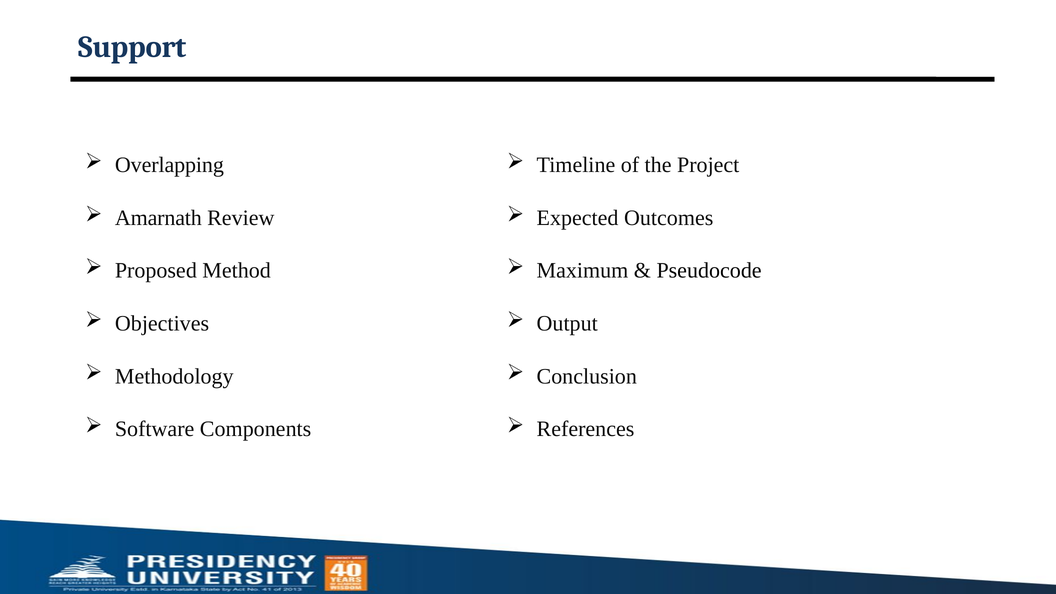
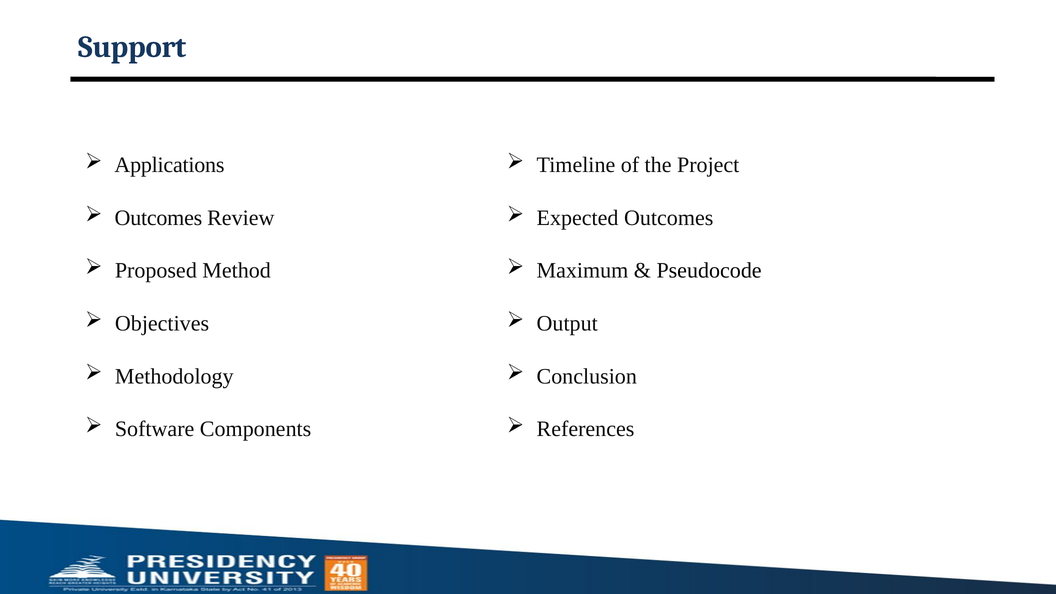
Overlapping: Overlapping -> Applications
Amarnath at (158, 218): Amarnath -> Outcomes
